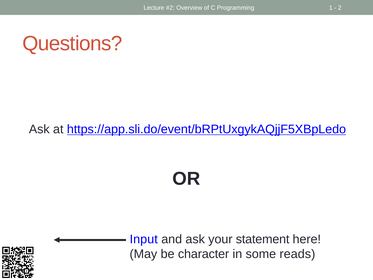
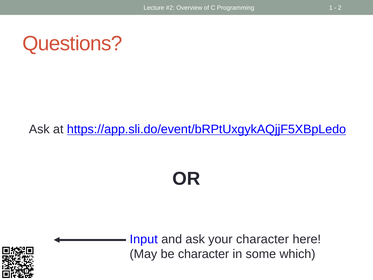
your statement: statement -> character
reads: reads -> which
